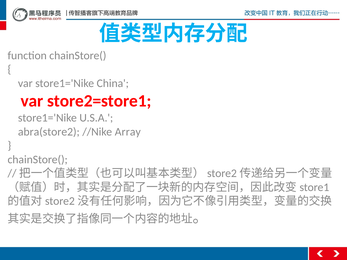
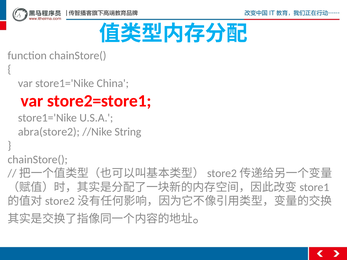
Array: Array -> String
